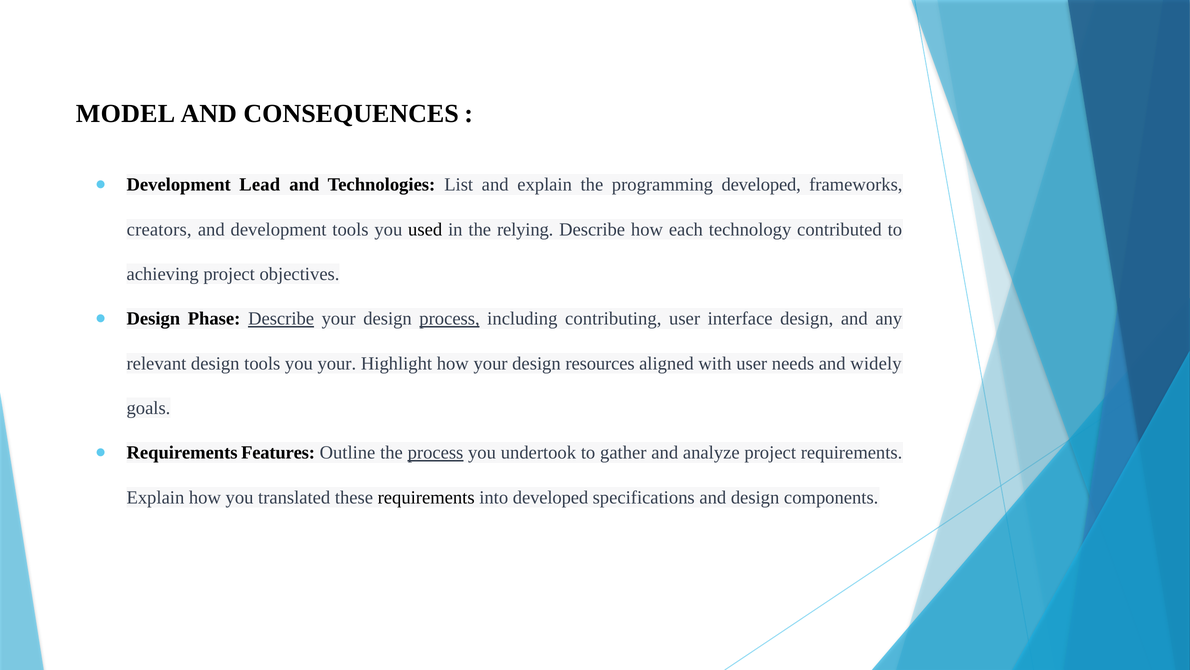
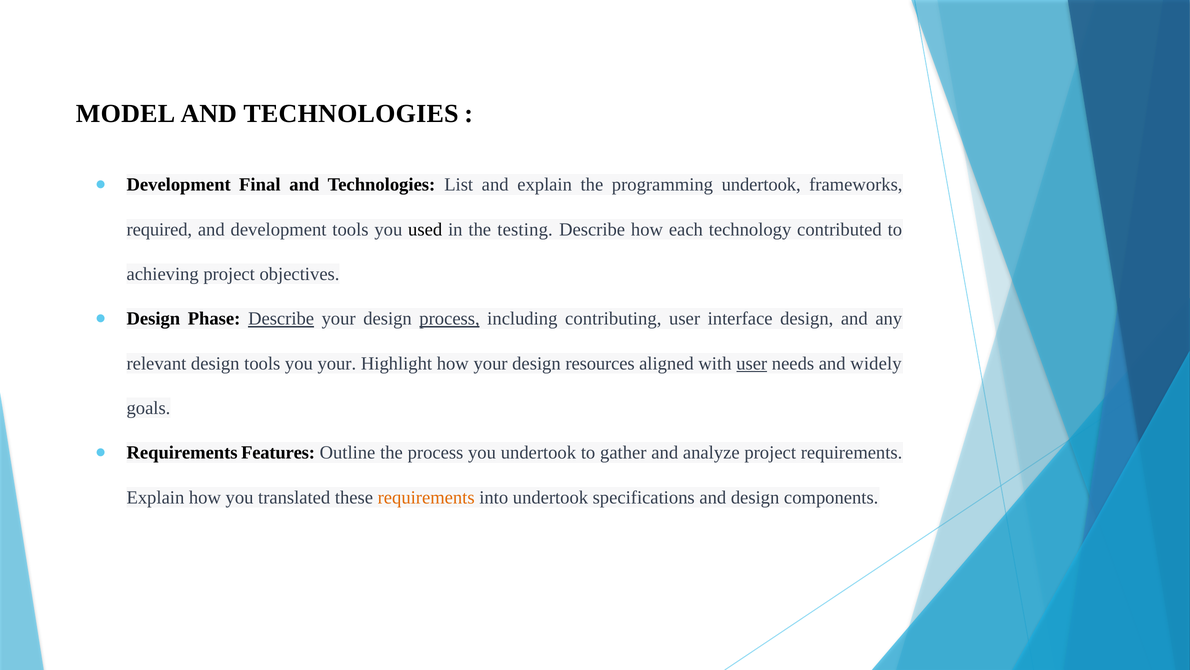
CONSEQUENCES at (351, 113): CONSEQUENCES -> TECHNOLOGIES
Lead: Lead -> Final
programming developed: developed -> undertook
creators: creators -> required
relying: relying -> testing
user at (752, 363) underline: none -> present
process at (436, 452) underline: present -> none
requirements at (426, 497) colour: black -> orange
into developed: developed -> undertook
